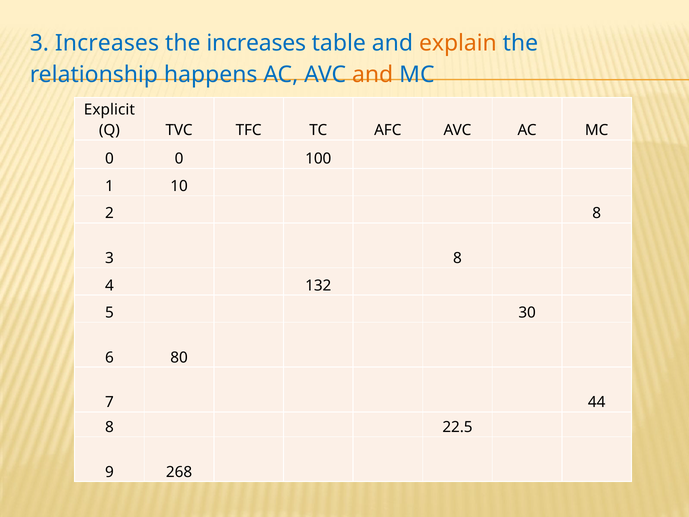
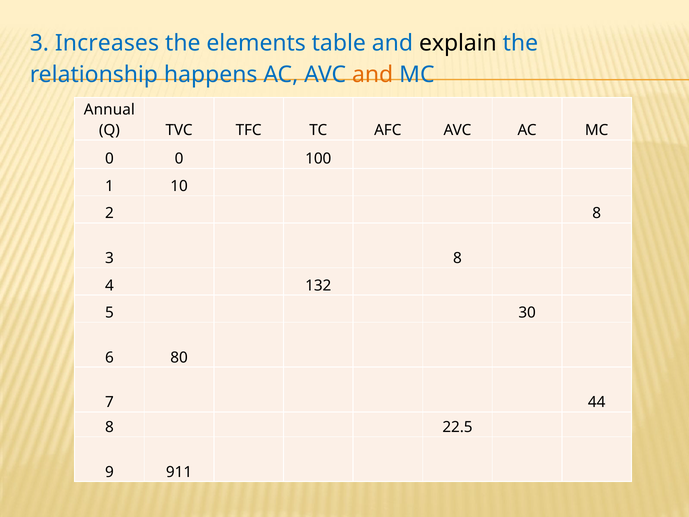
the increases: increases -> elements
explain colour: orange -> black
Explicit: Explicit -> Annual
268: 268 -> 911
